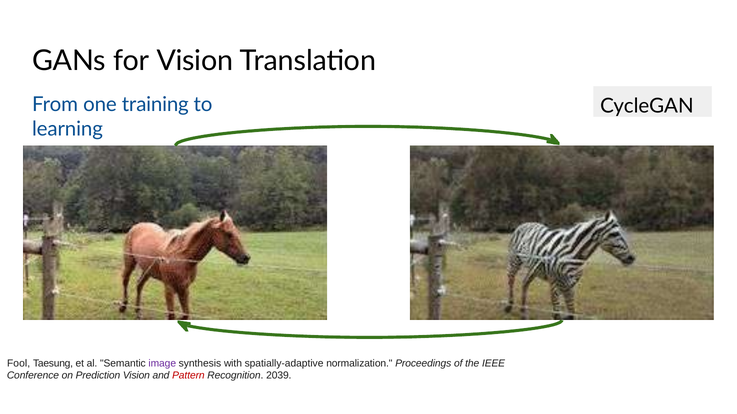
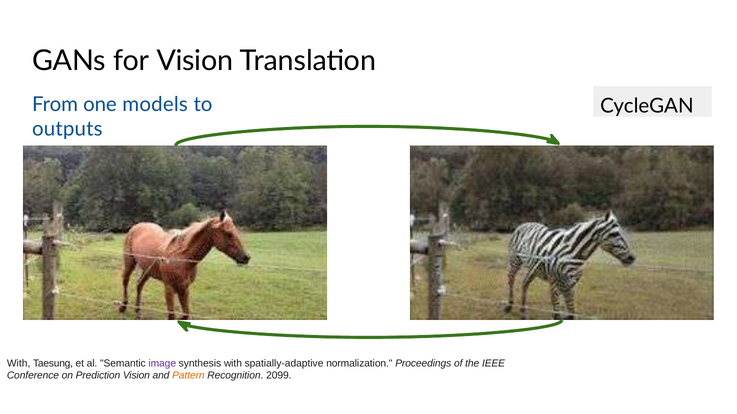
training: training -> models
learning: learning -> outputs
Fool at (19, 364): Fool -> With
Pattern colour: red -> orange
2039: 2039 -> 2099
